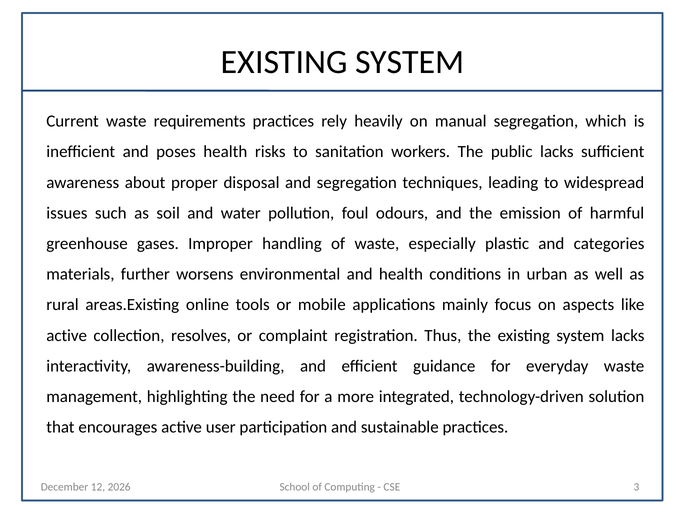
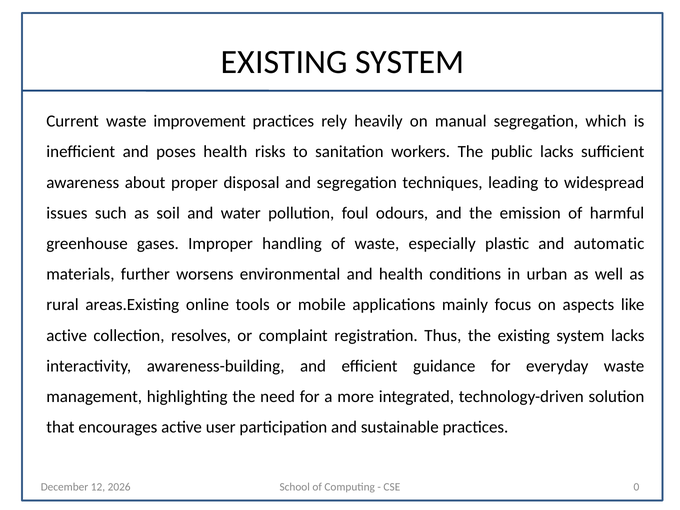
requirements: requirements -> improvement
categories: categories -> automatic
3: 3 -> 0
